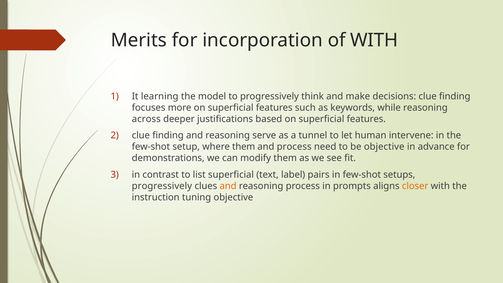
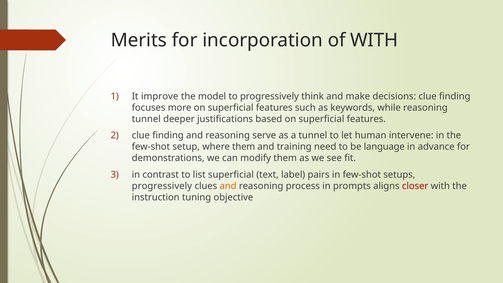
learning: learning -> improve
across at (146, 119): across -> tunnel
and process: process -> training
be objective: objective -> language
closer colour: orange -> red
